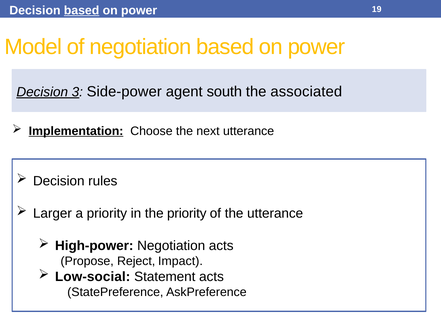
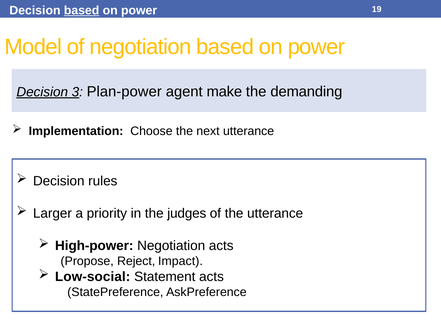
Side-power: Side-power -> Plan-power
south: south -> make
associated: associated -> demanding
Implementation underline: present -> none
the priority: priority -> judges
